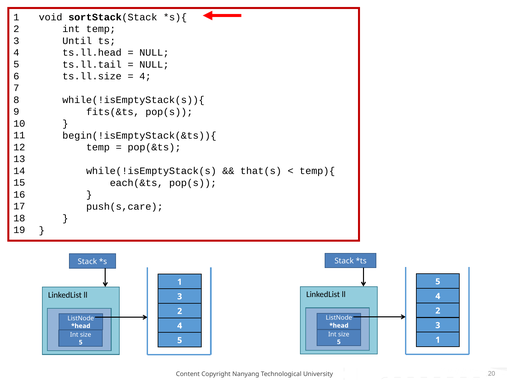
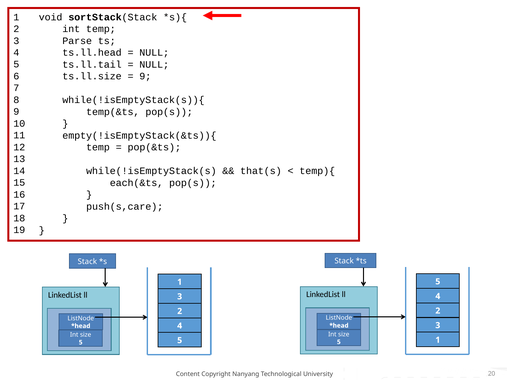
Until: Until -> Parse
4 at (145, 76): 4 -> 9
fits(&ts: fits(&ts -> temp(&ts
begin(!isEmptyStack(&ts)){: begin(!isEmptyStack(&ts)){ -> empty(!isEmptyStack(&ts)){
